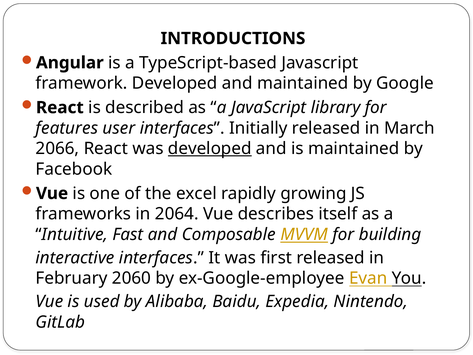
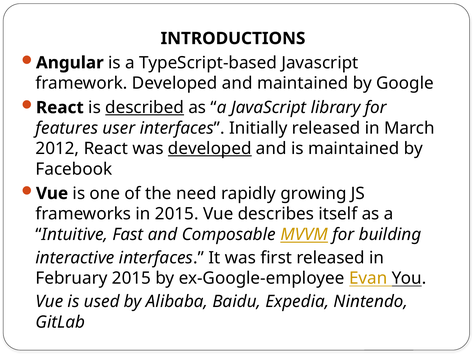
described underline: none -> present
2066: 2066 -> 2012
excel: excel -> need
in 2064: 2064 -> 2015
February 2060: 2060 -> 2015
